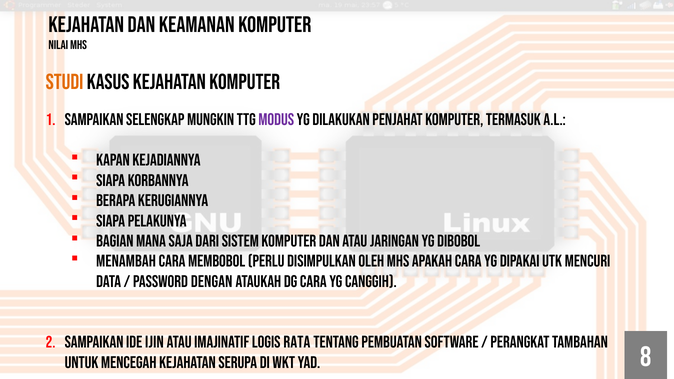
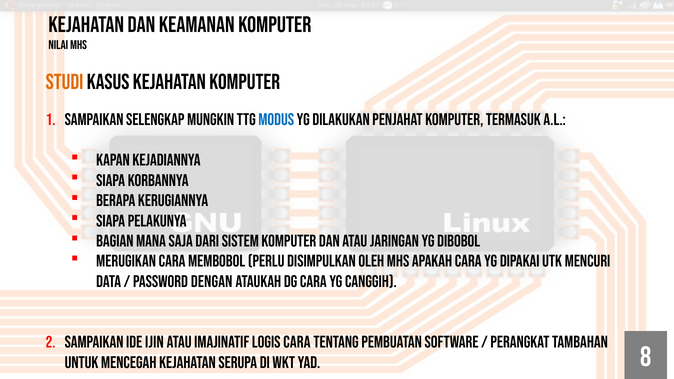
modus colour: purple -> blue
Menambah: Menambah -> Merugikan
logis Rata: Rata -> Cara
